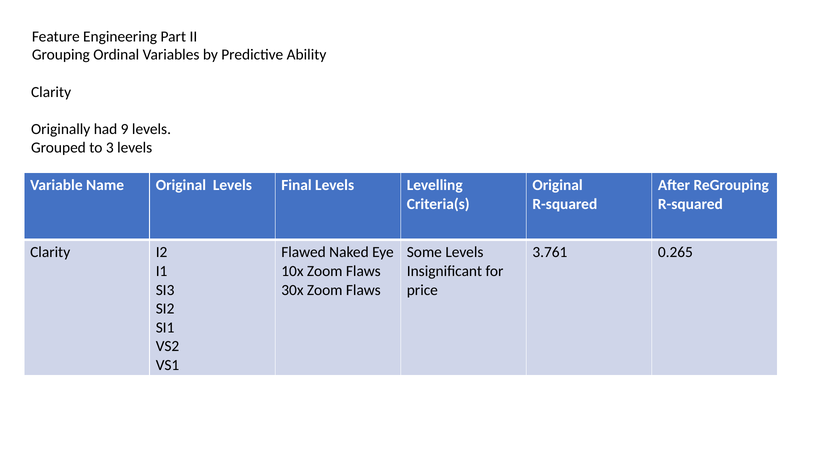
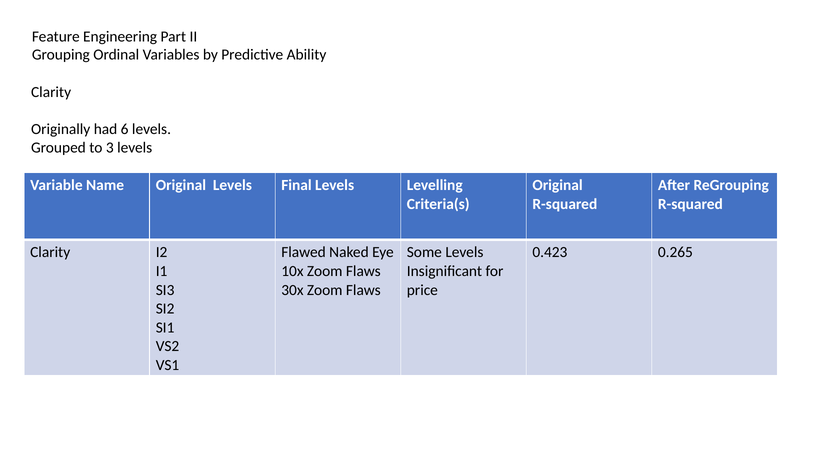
9: 9 -> 6
3.761: 3.761 -> 0.423
